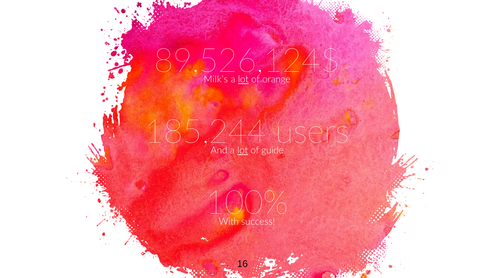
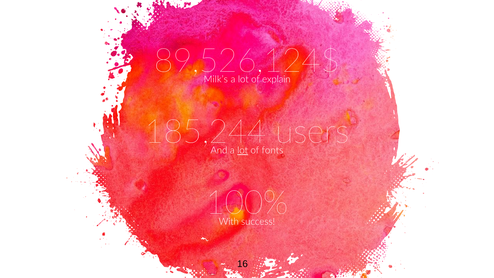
lot at (243, 79) underline: present -> none
orange: orange -> explain
guide: guide -> fonts
